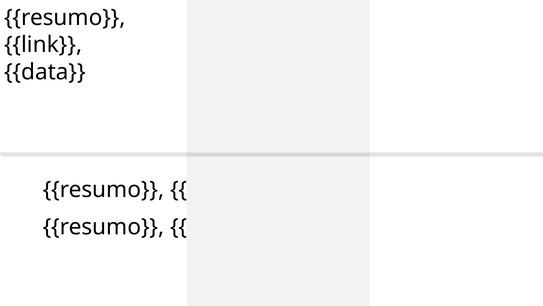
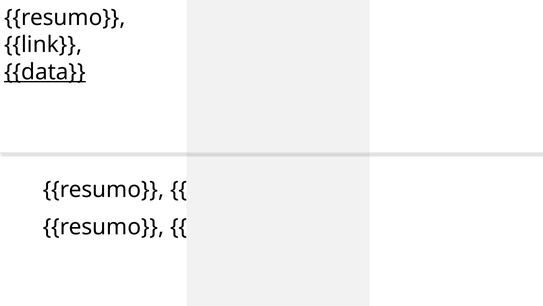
data at (45, 72) underline: none -> present
